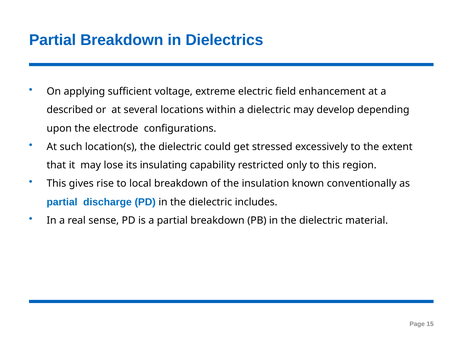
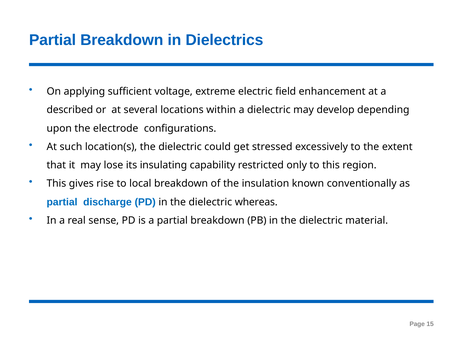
includes: includes -> whereas
